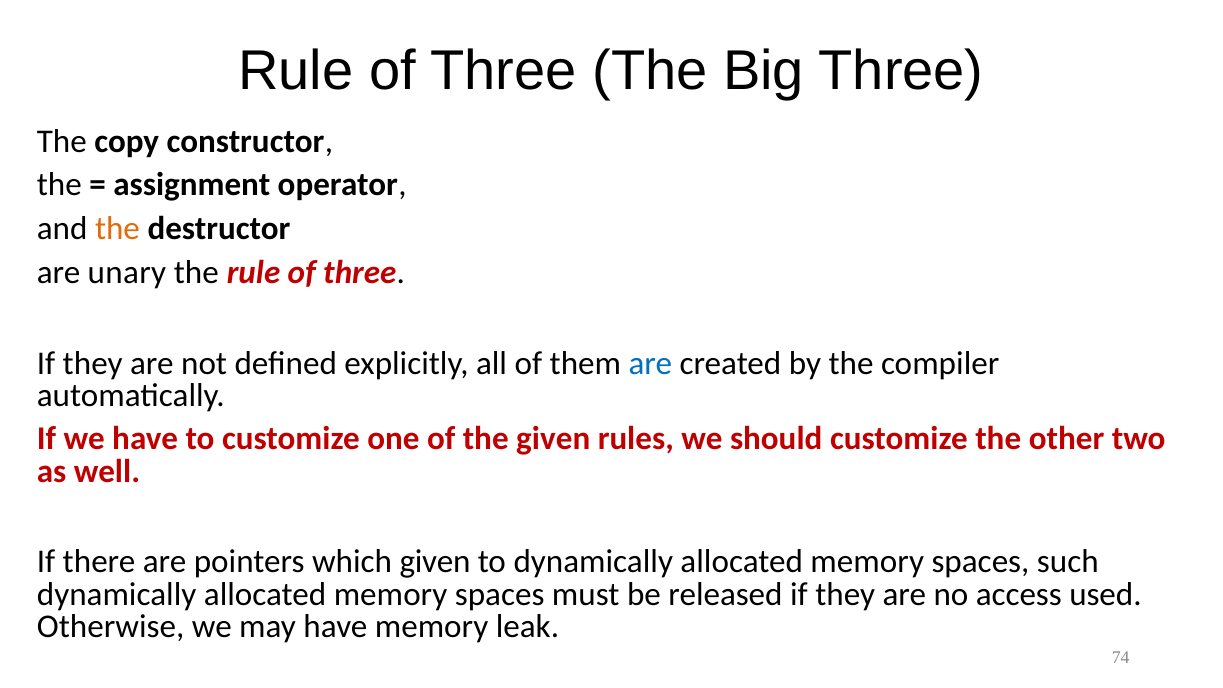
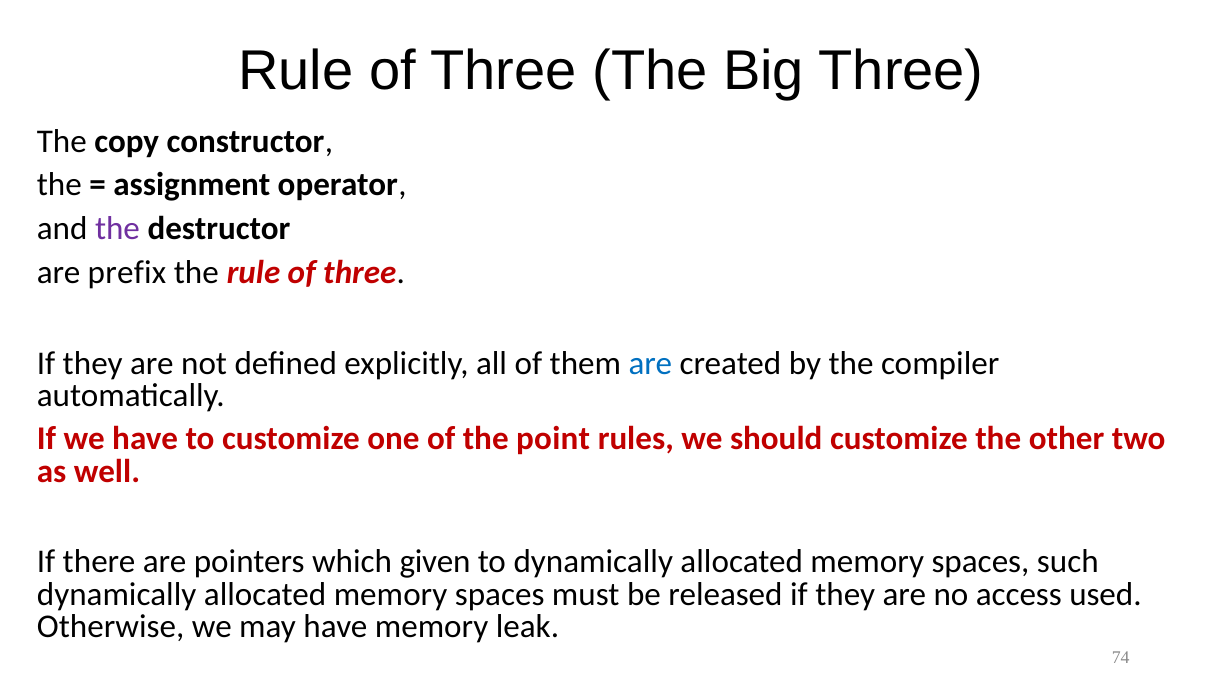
the at (117, 229) colour: orange -> purple
unary: unary -> prefix
the given: given -> point
